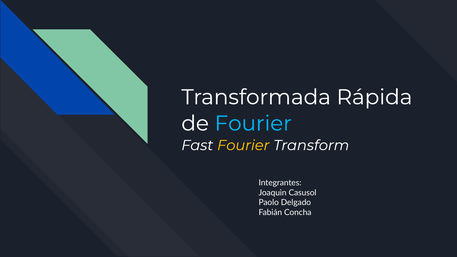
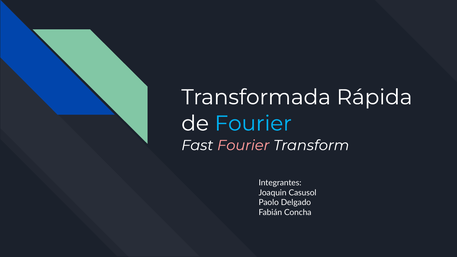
Fourier at (243, 145) colour: yellow -> pink
